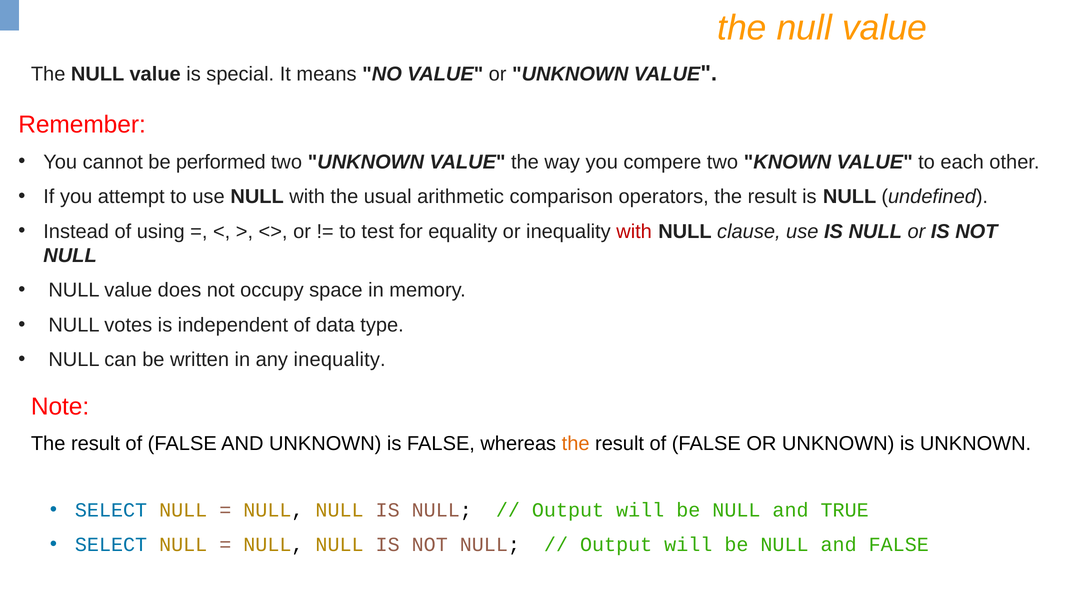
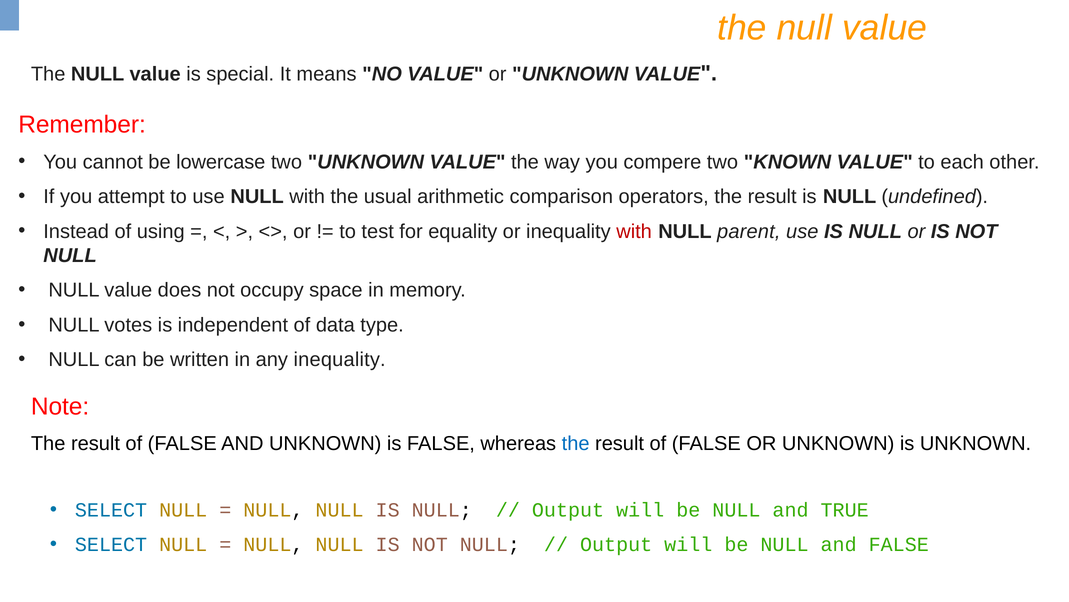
performed: performed -> lowercase
clause: clause -> parent
the at (576, 443) colour: orange -> blue
